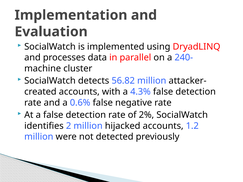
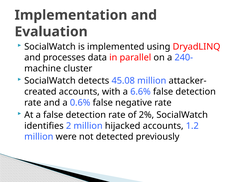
56.82: 56.82 -> 45.08
4.3%: 4.3% -> 6.6%
